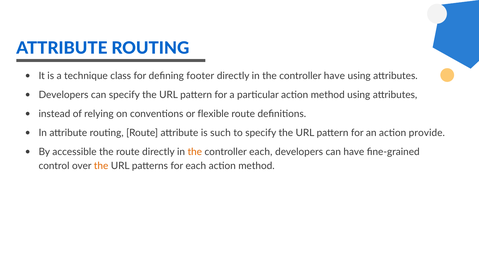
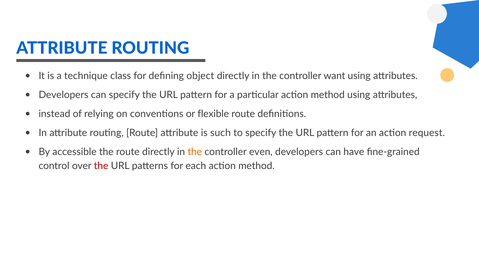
footer: footer -> object
controller have: have -> want
provide: provide -> request
controller each: each -> even
the at (101, 166) colour: orange -> red
